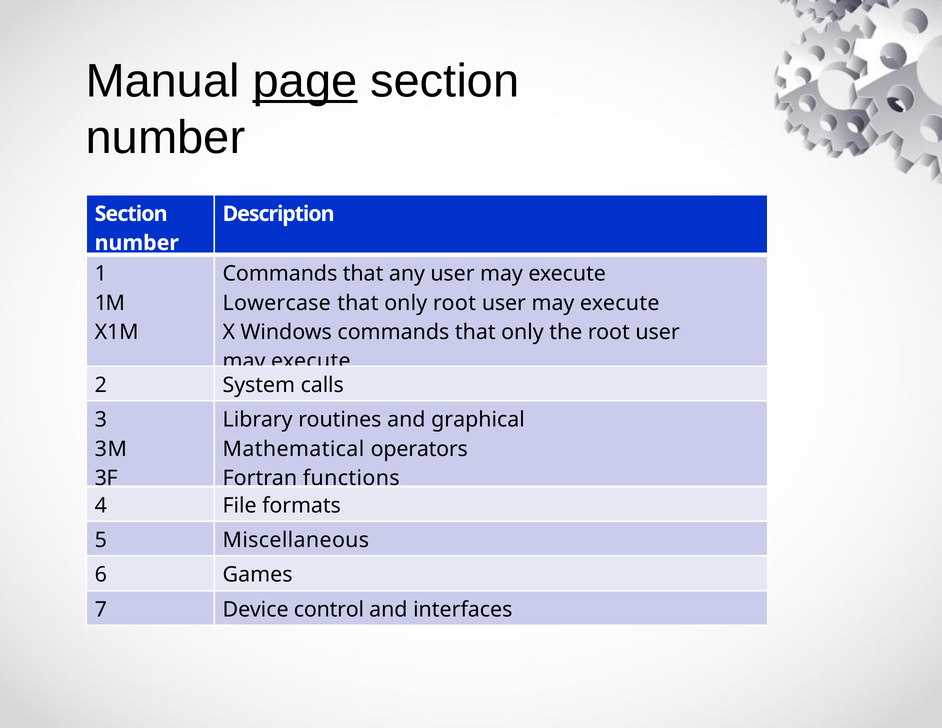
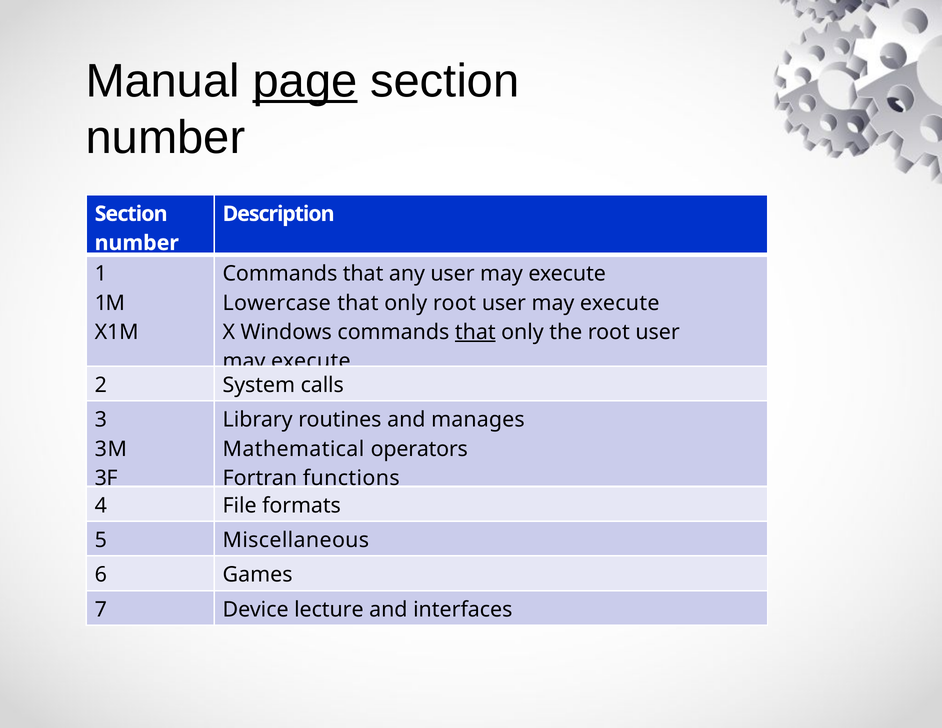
that at (475, 332) underline: none -> present
graphical: graphical -> manages
control: control -> lecture
